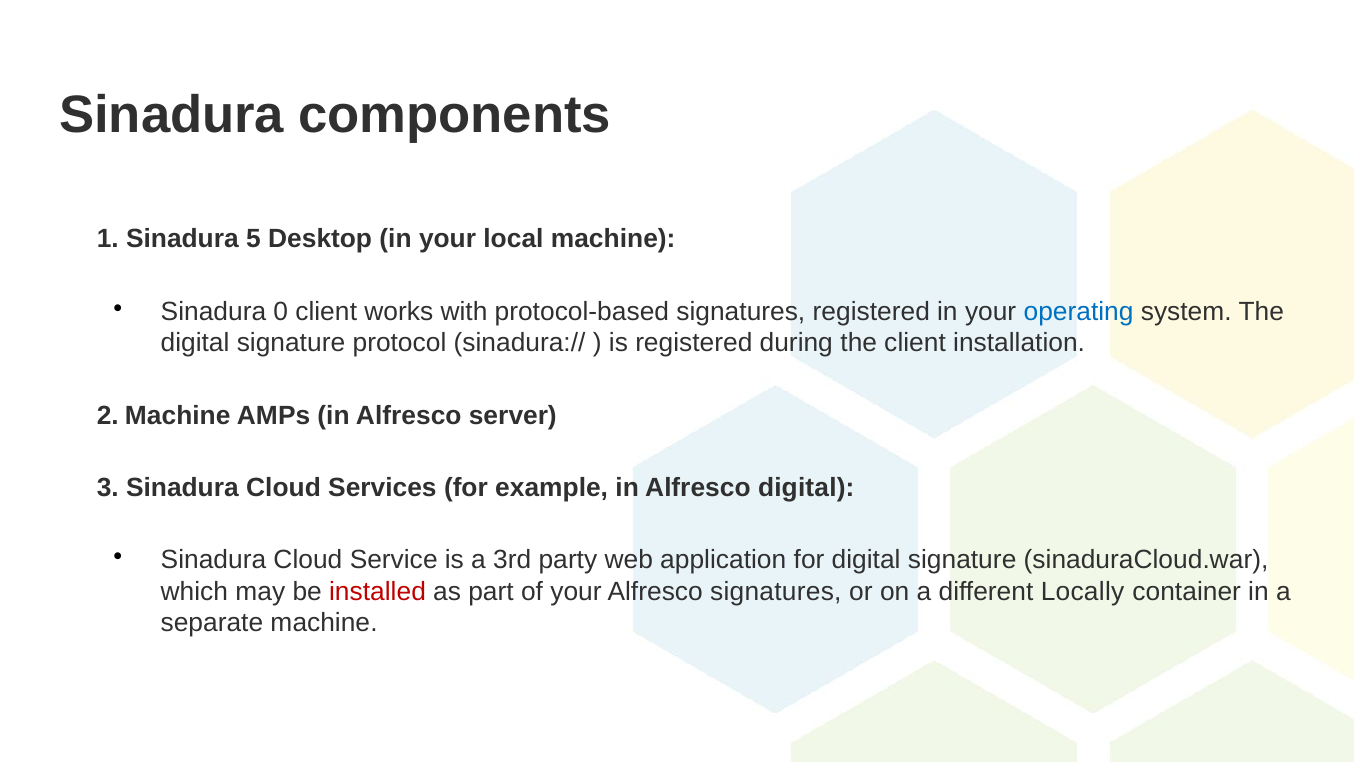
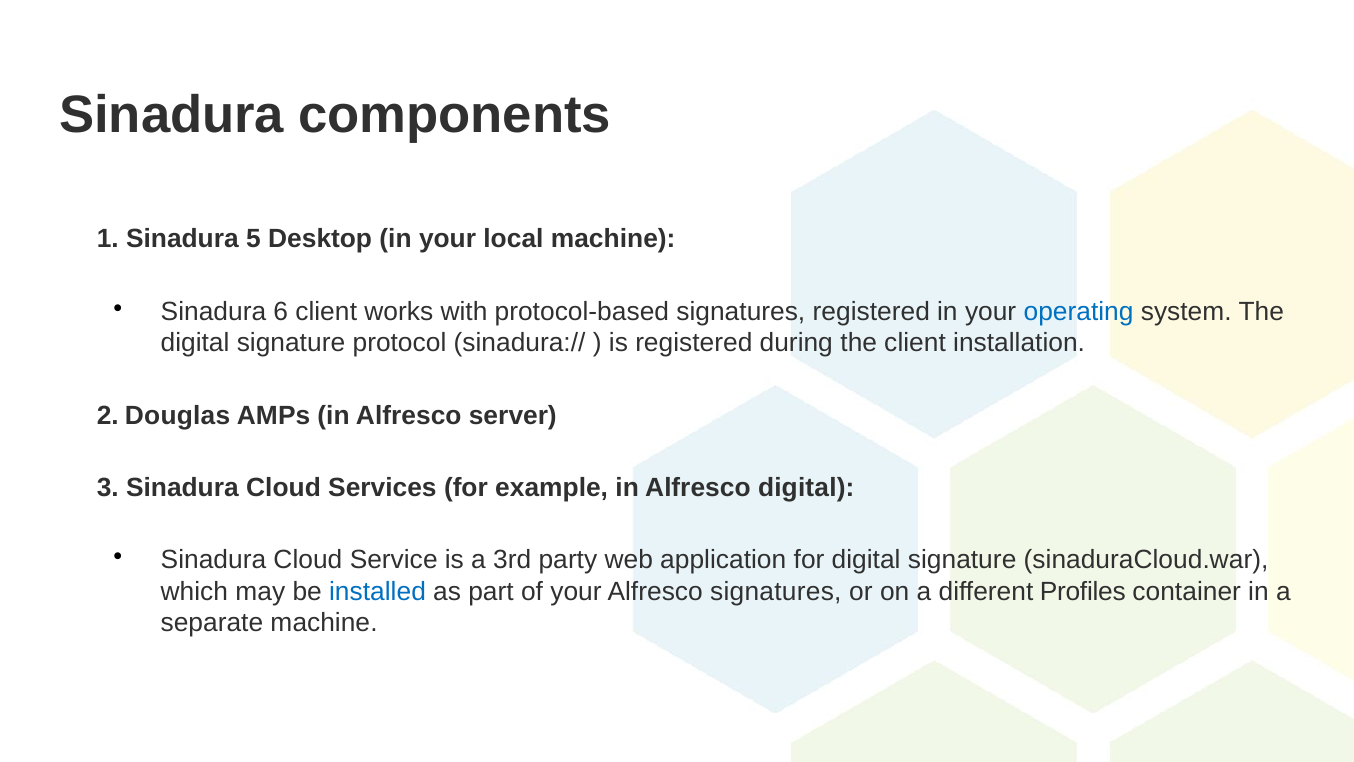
0: 0 -> 6
2 Machine: Machine -> Douglas
installed colour: red -> blue
Locally: Locally -> Profiles
